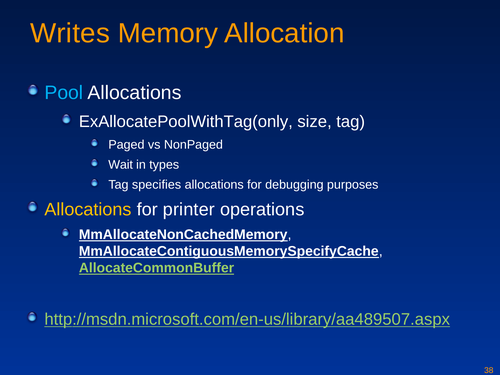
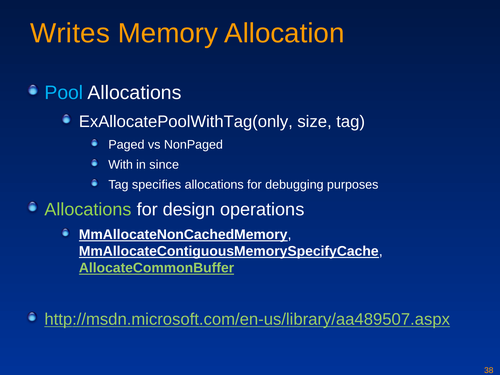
Wait: Wait -> With
types: types -> since
Allocations at (88, 209) colour: yellow -> light green
printer: printer -> design
